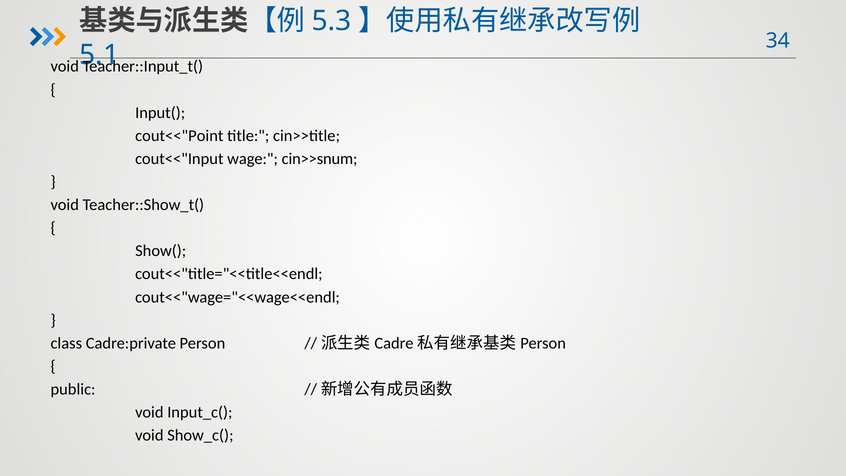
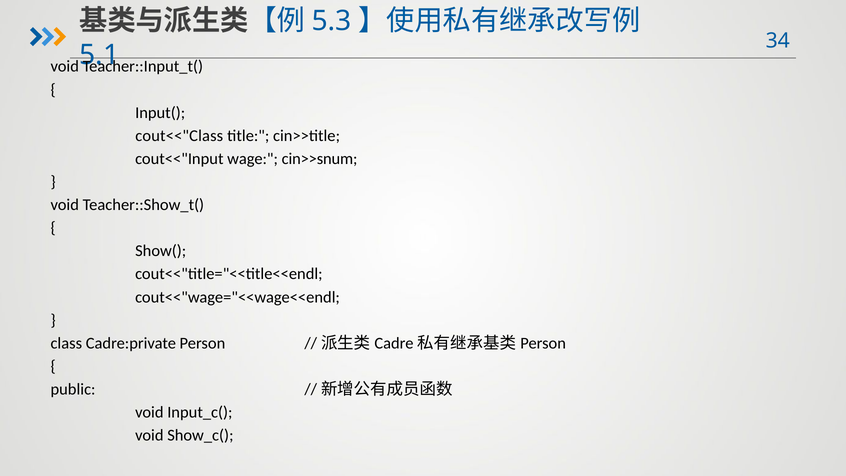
cout<<"Point: cout<<"Point -> cout<<"Class
